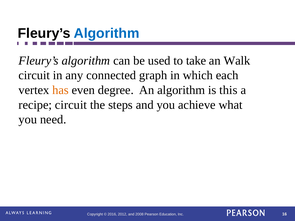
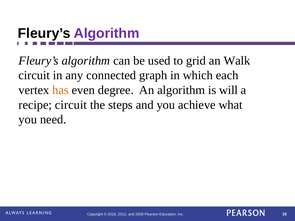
Algorithm at (107, 33) colour: blue -> purple
take: take -> grid
this: this -> will
